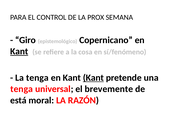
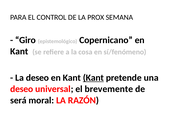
Kant at (19, 52) underline: present -> none
La tenga: tenga -> deseo
tenga at (22, 89): tenga -> deseo
está: está -> será
